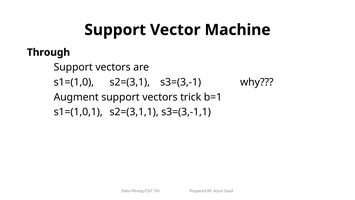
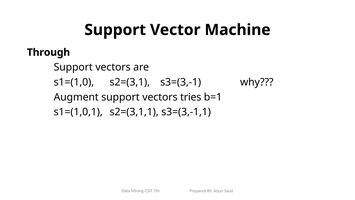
trick: trick -> tries
